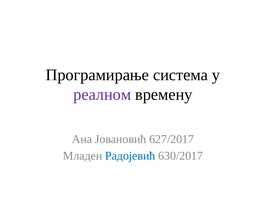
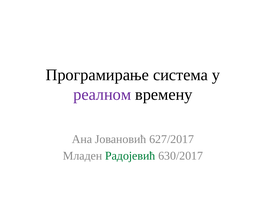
Радојевић colour: blue -> green
